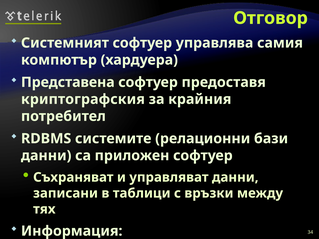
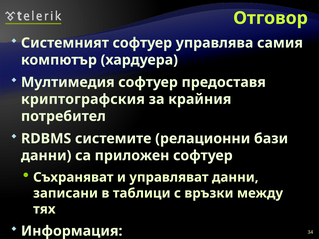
Представена: Представена -> Мултимедия
